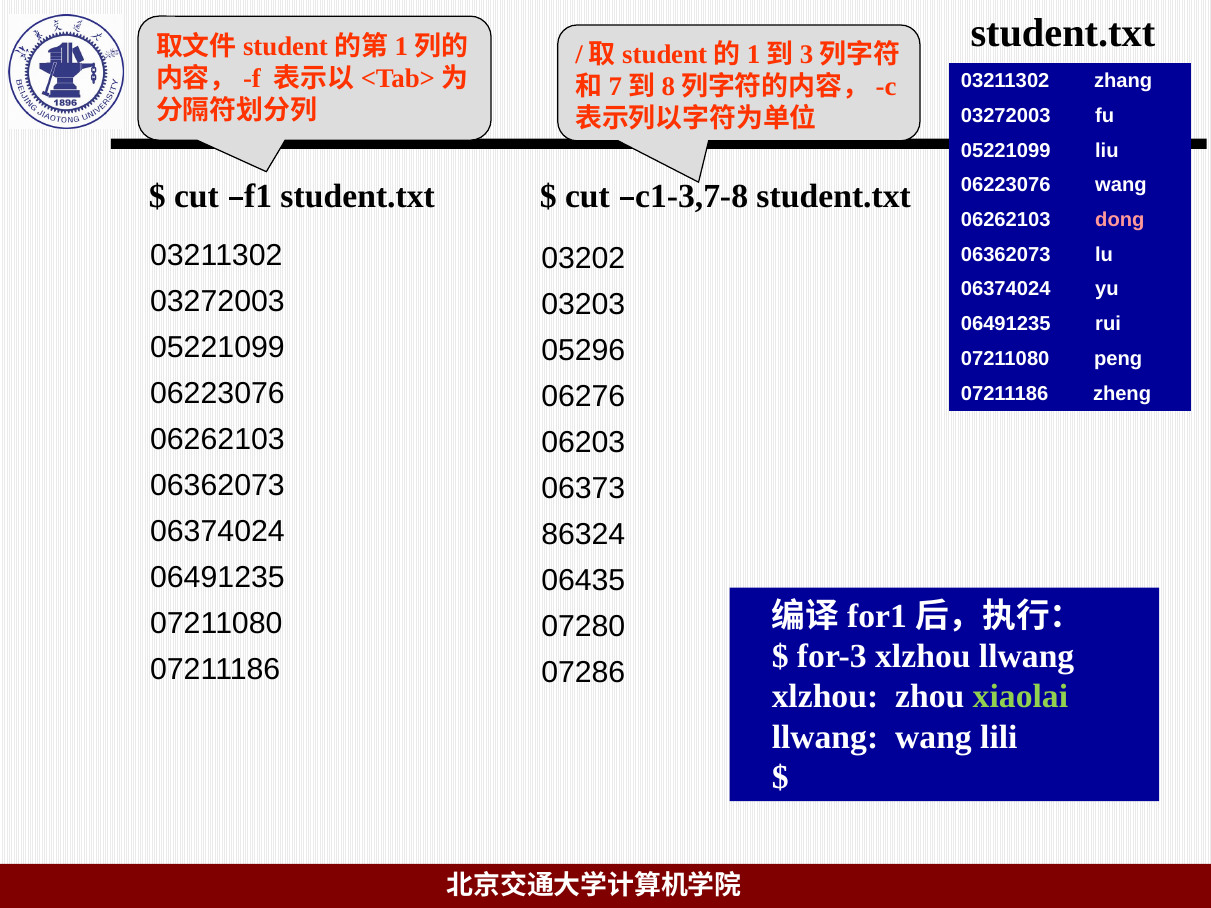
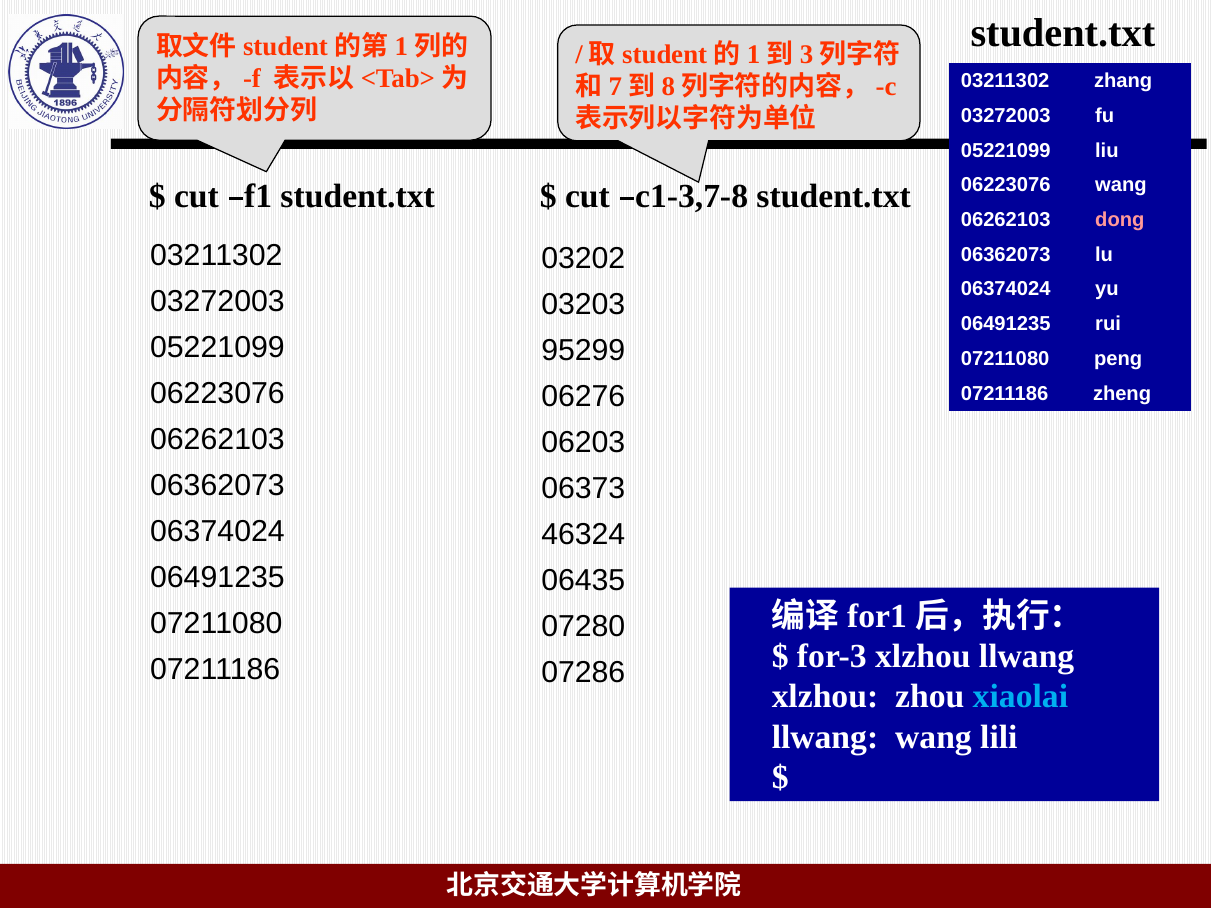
05296: 05296 -> 95299
86324: 86324 -> 46324
xiaolai colour: light green -> light blue
